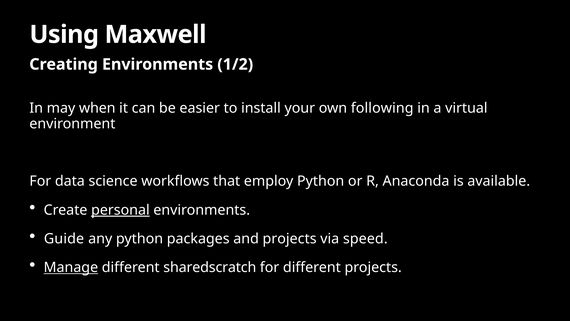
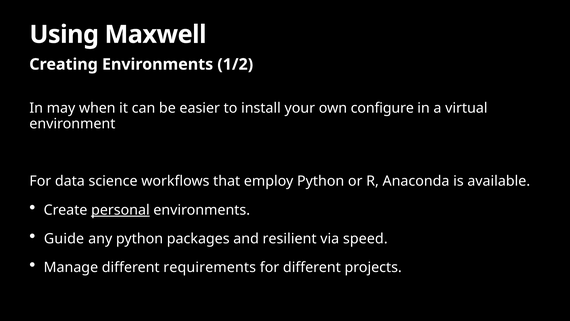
following: following -> configure
and projects: projects -> resilient
Manage underline: present -> none
sharedscratch: sharedscratch -> requirements
